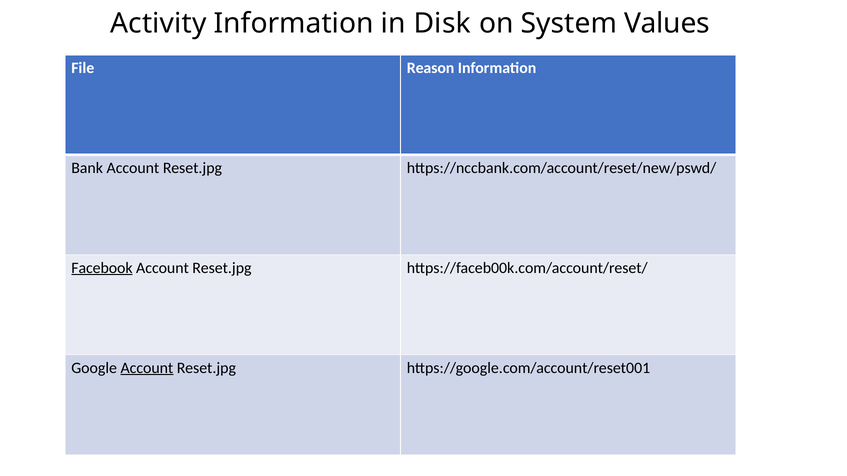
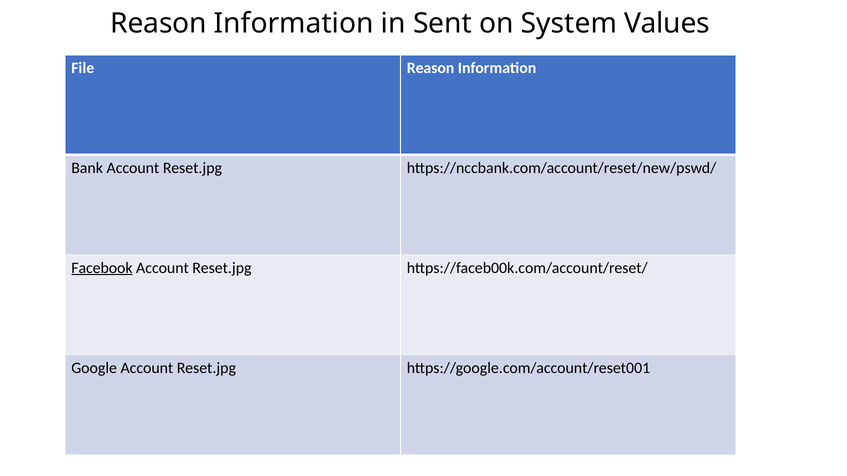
Activity at (158, 24): Activity -> Reason
Disk: Disk -> Sent
Account at (147, 368) underline: present -> none
